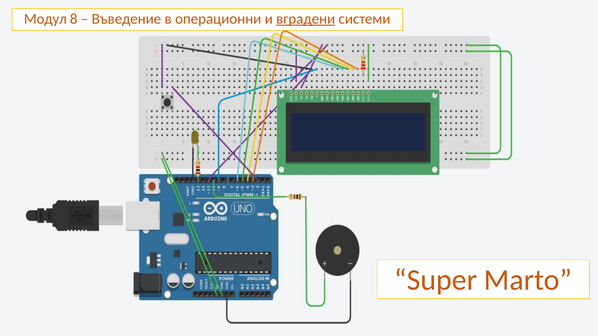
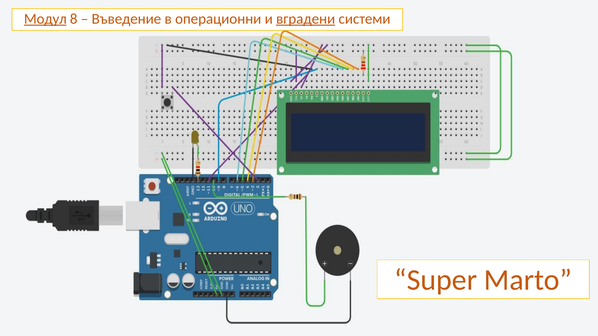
Модул underline: none -> present
